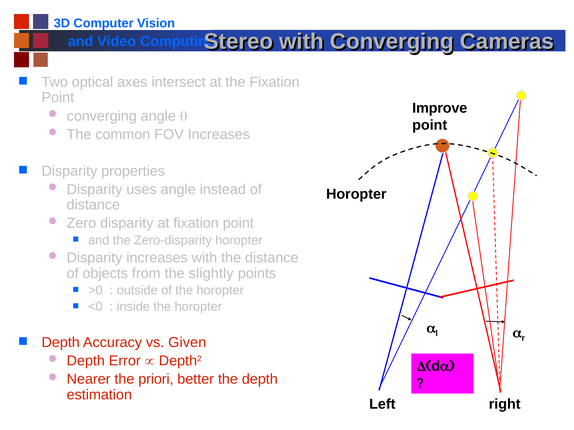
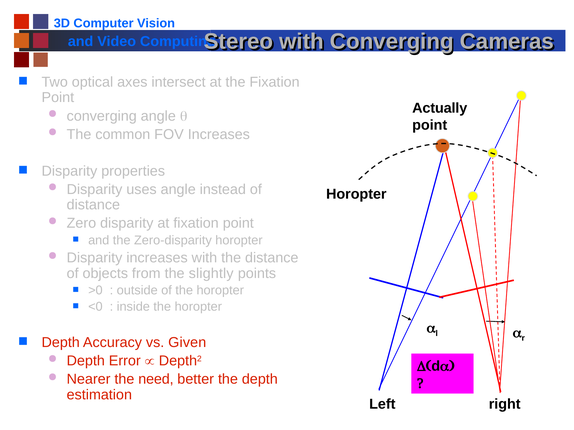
Improve: Improve -> Actually
priori: priori -> need
